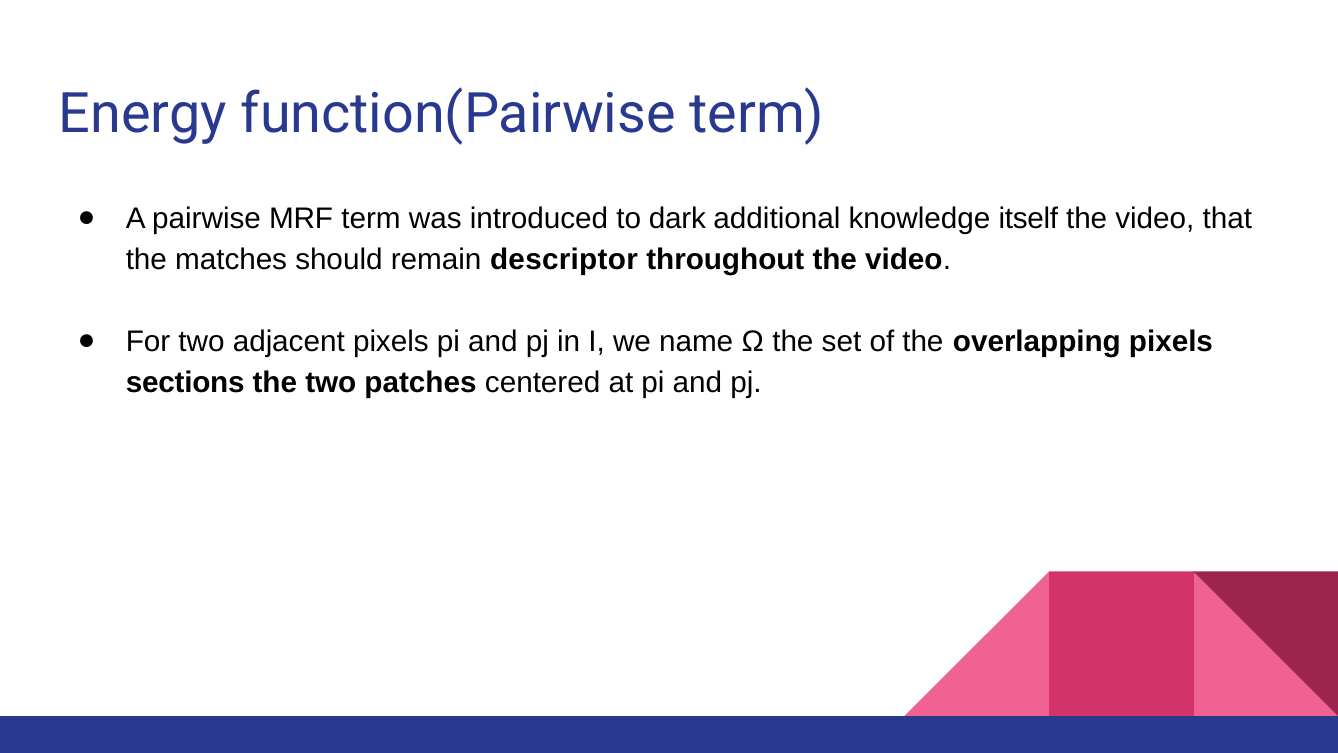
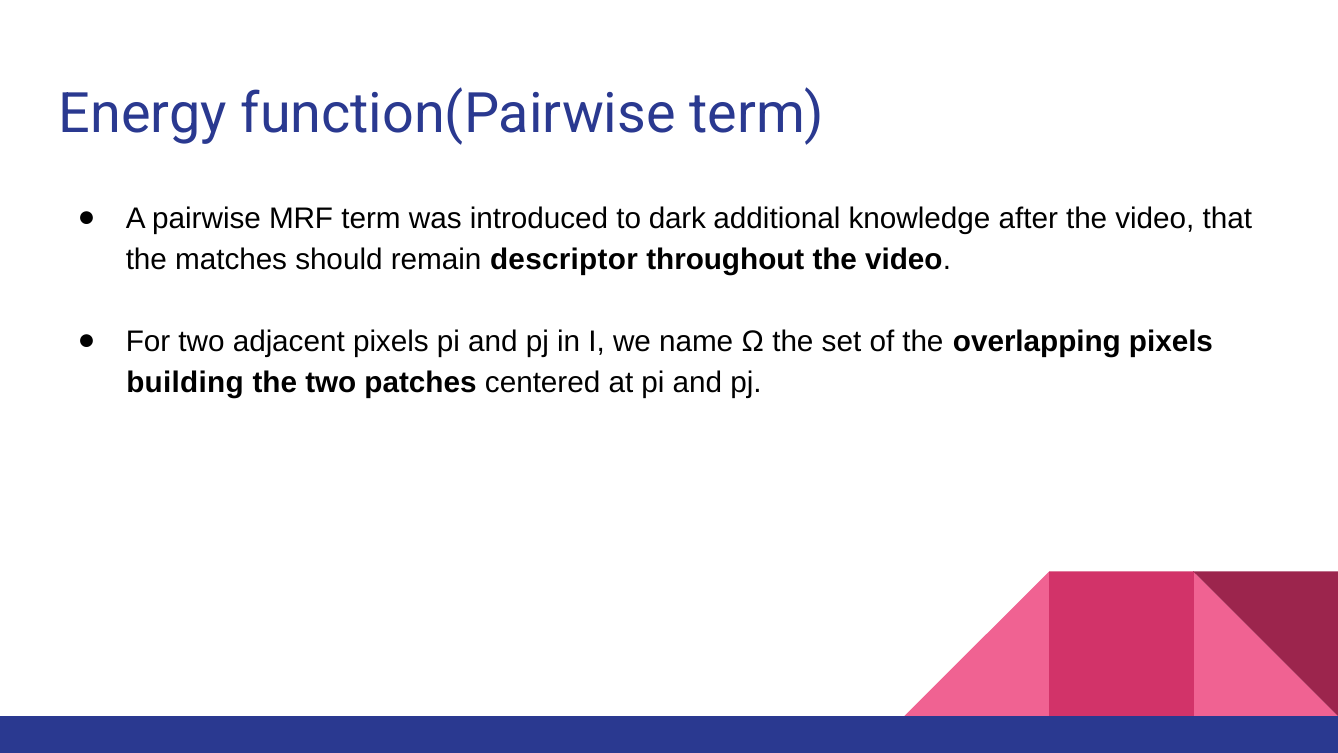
itself: itself -> after
sections: sections -> building
